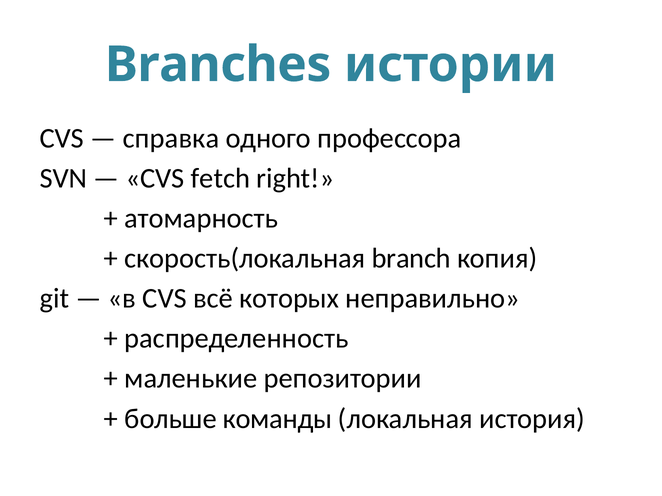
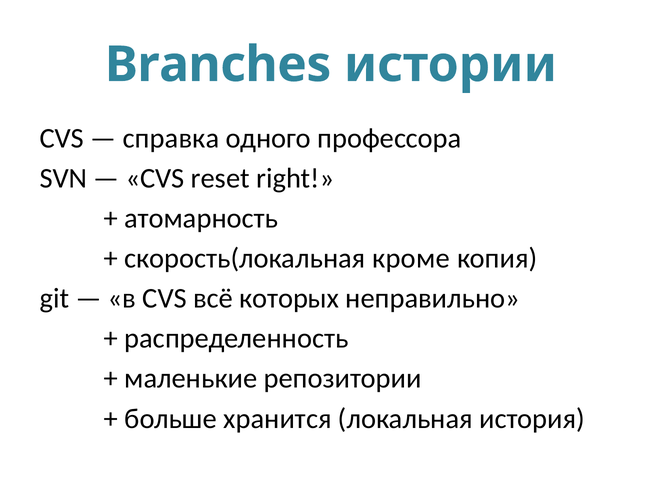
fetch: fetch -> reset
branch: branch -> кроме
команды: команды -> хранится
